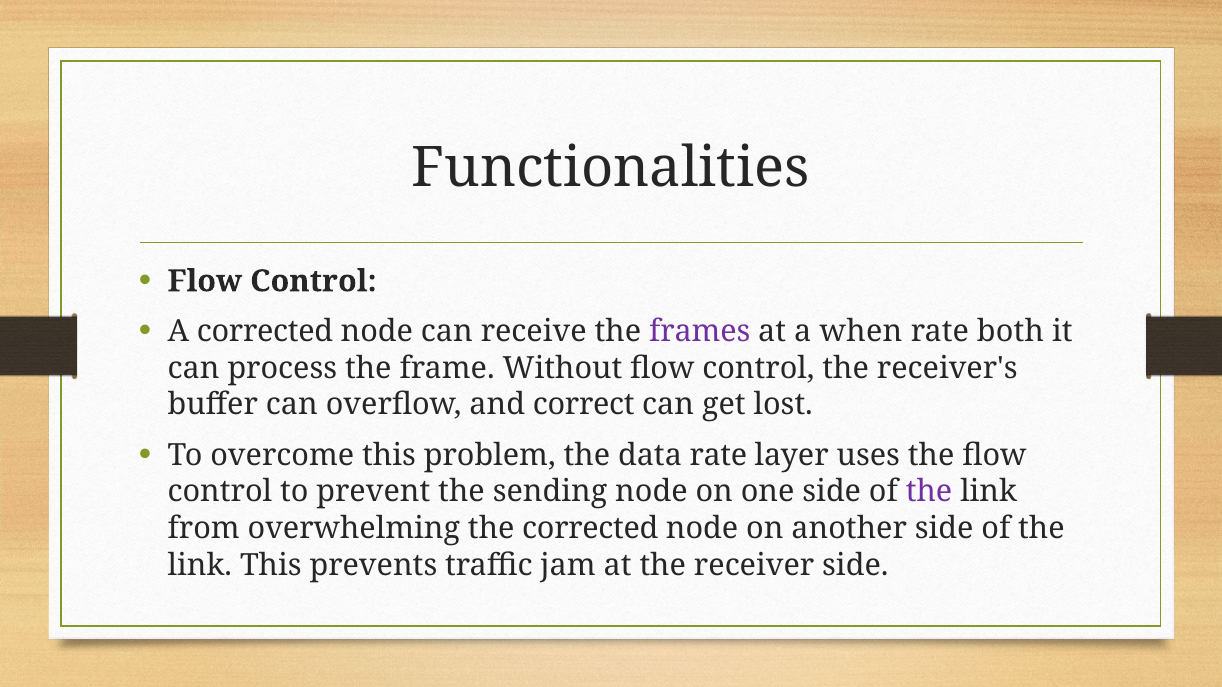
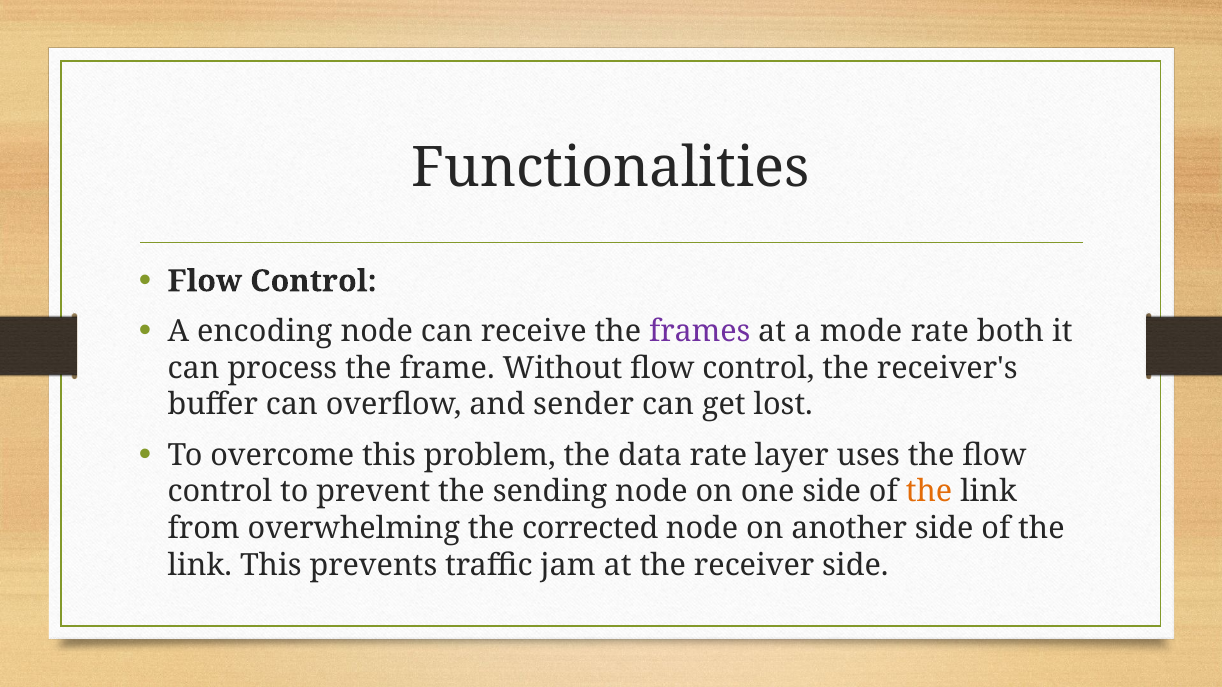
A corrected: corrected -> encoding
when: when -> mode
correct: correct -> sender
the at (929, 492) colour: purple -> orange
